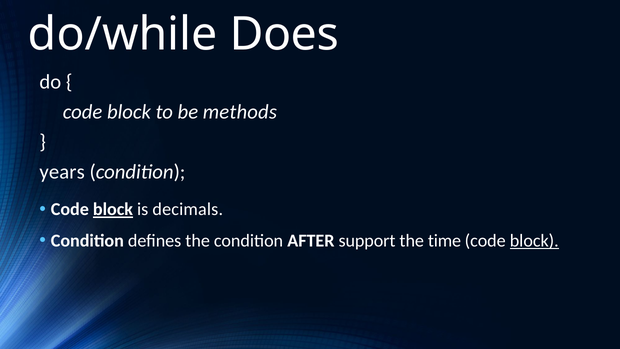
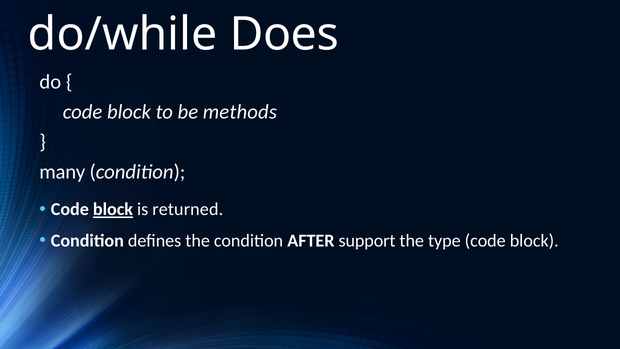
years: years -> many
decimals: decimals -> returned
time: time -> type
block at (534, 241) underline: present -> none
